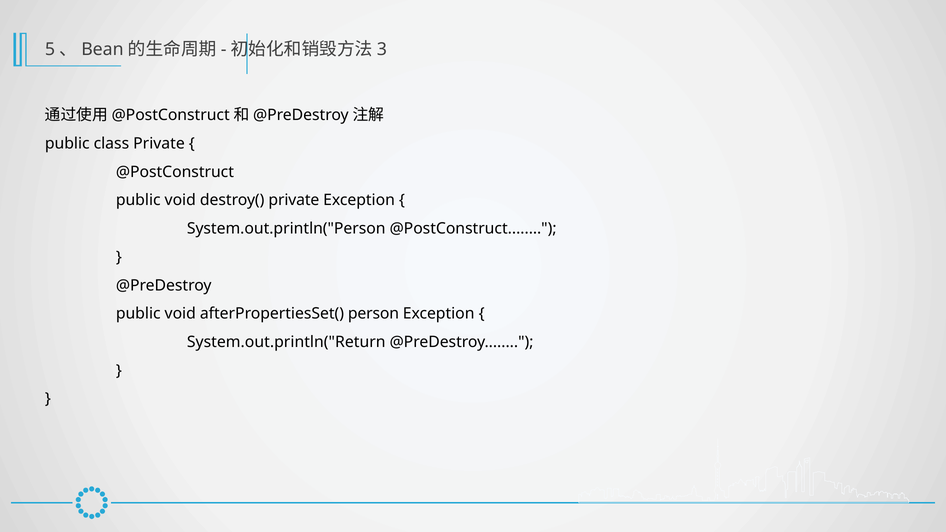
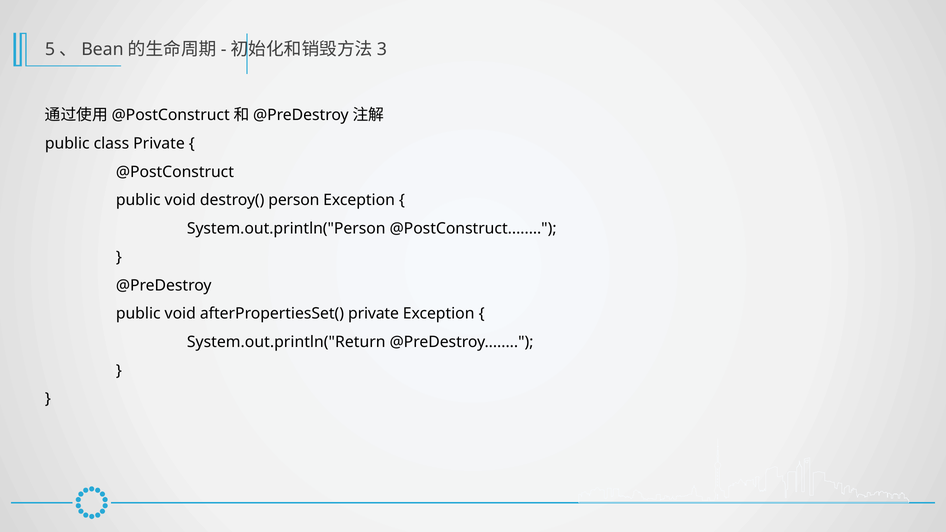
destroy( private: private -> person
afterPropertiesSet( person: person -> private
